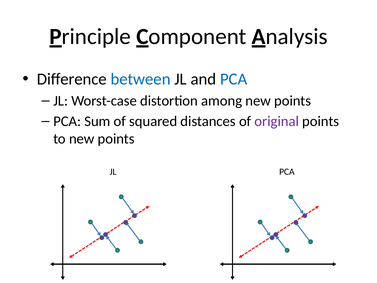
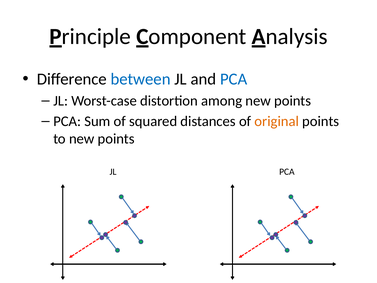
original colour: purple -> orange
